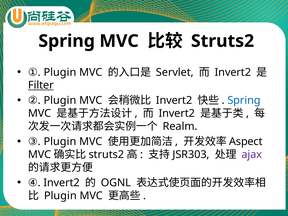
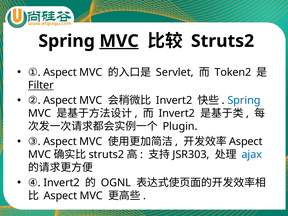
MVC at (119, 41) underline: none -> present
Plugin at (60, 72): Plugin -> Aspect
Invert2 at (233, 72): Invert2 -> Token2
Plugin at (60, 100): Plugin -> Aspect
Realm: Realm -> Plugin
Plugin at (60, 142): Plugin -> Aspect
ajax colour: purple -> blue
Plugin at (60, 196): Plugin -> Aspect
